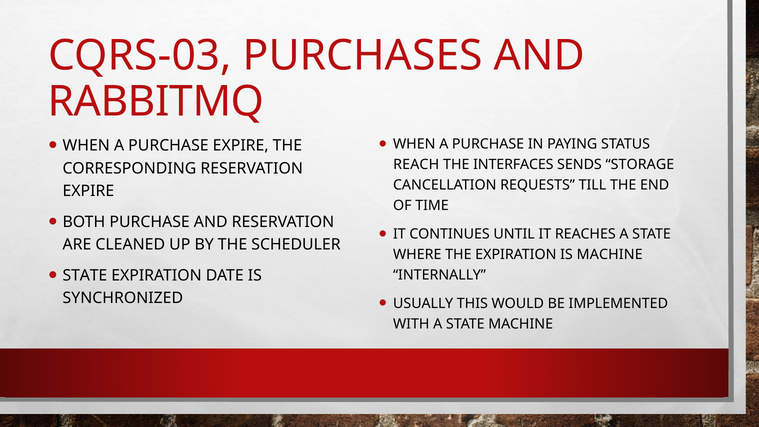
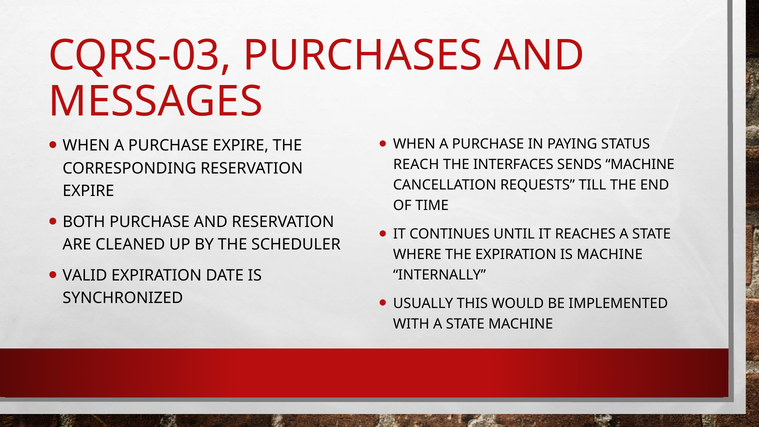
RABBITMQ: RABBITMQ -> MESSAGES
SENDS STORAGE: STORAGE -> MACHINE
STATE at (85, 275): STATE -> VALID
